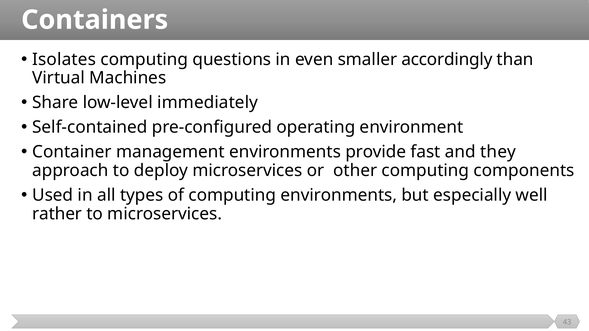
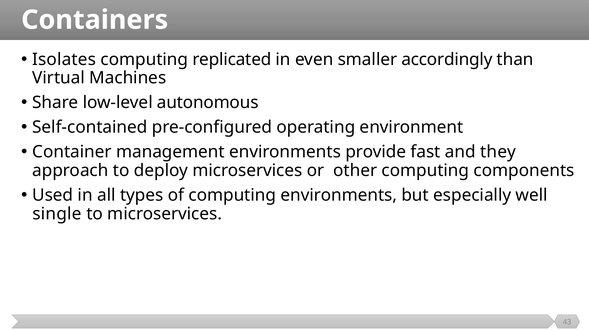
questions: questions -> replicated
immediately: immediately -> autonomous
rather: rather -> single
